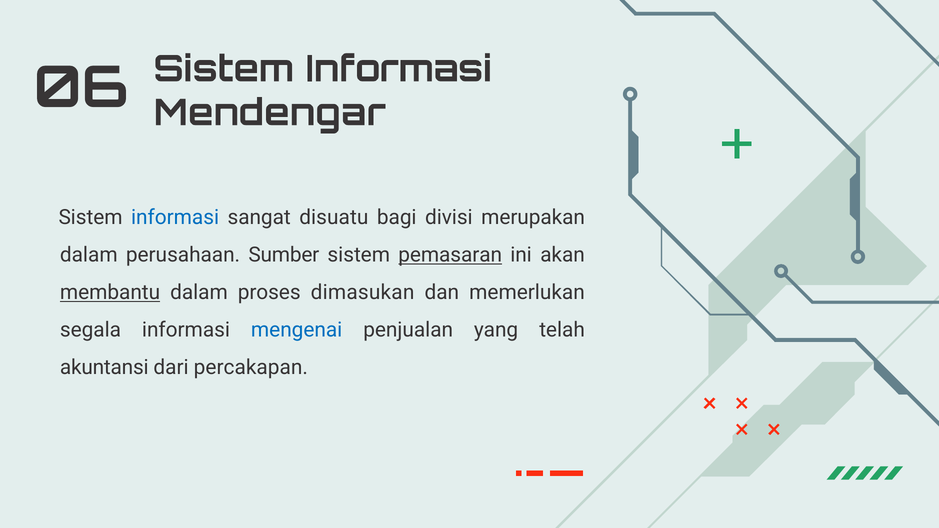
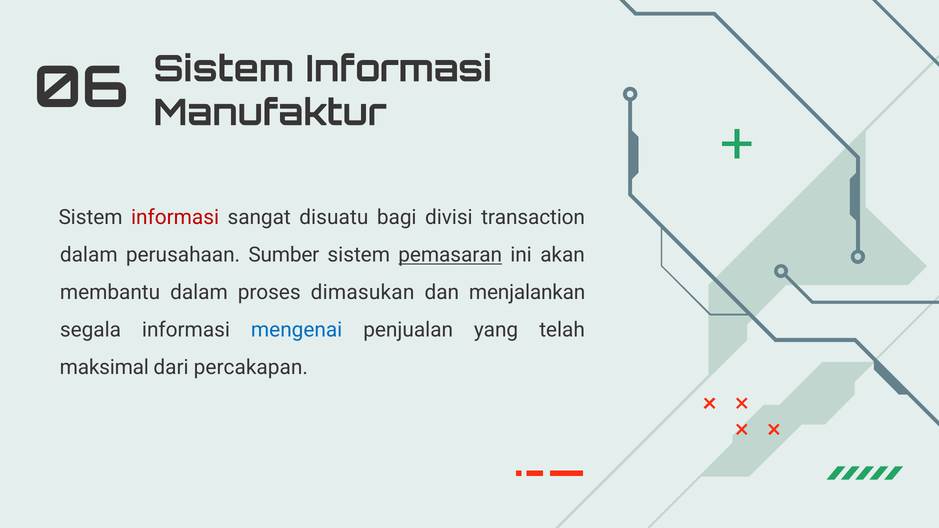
Mendengar: Mendengar -> Manufaktur
informasi at (175, 218) colour: blue -> red
merupakan: merupakan -> transaction
membantu underline: present -> none
memerlukan: memerlukan -> menjalankan
akuntansi: akuntansi -> maksimal
